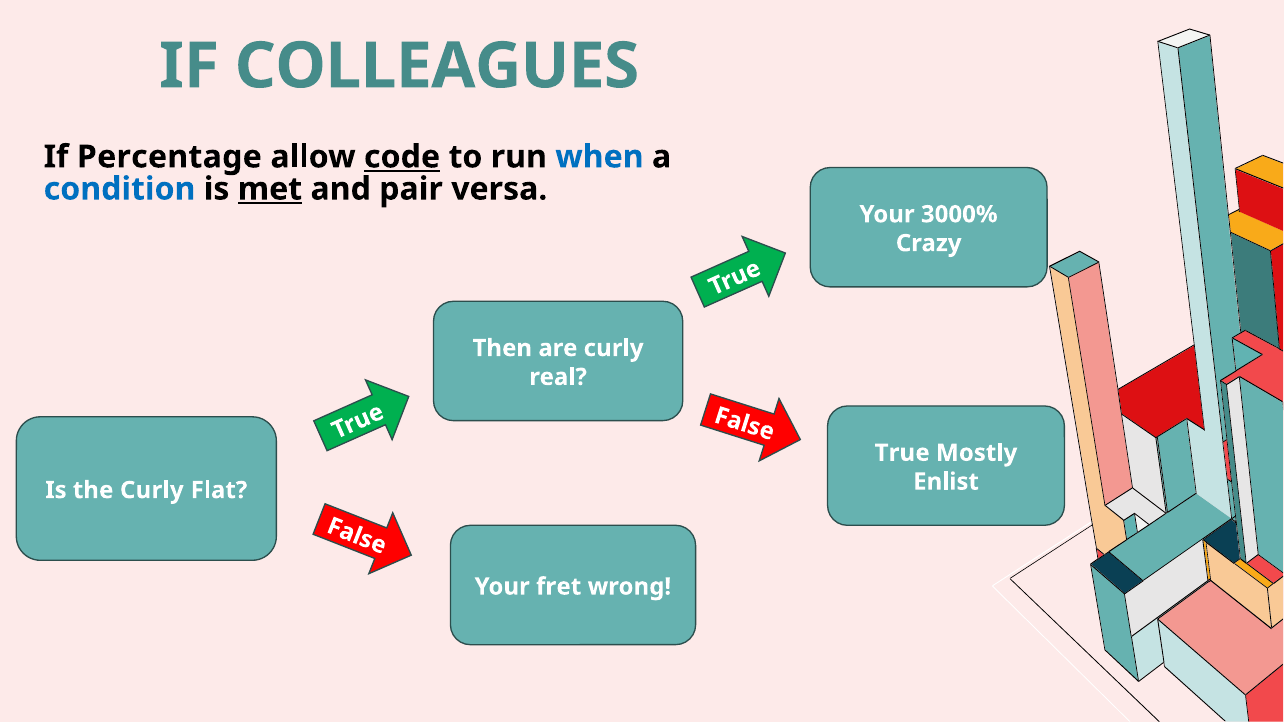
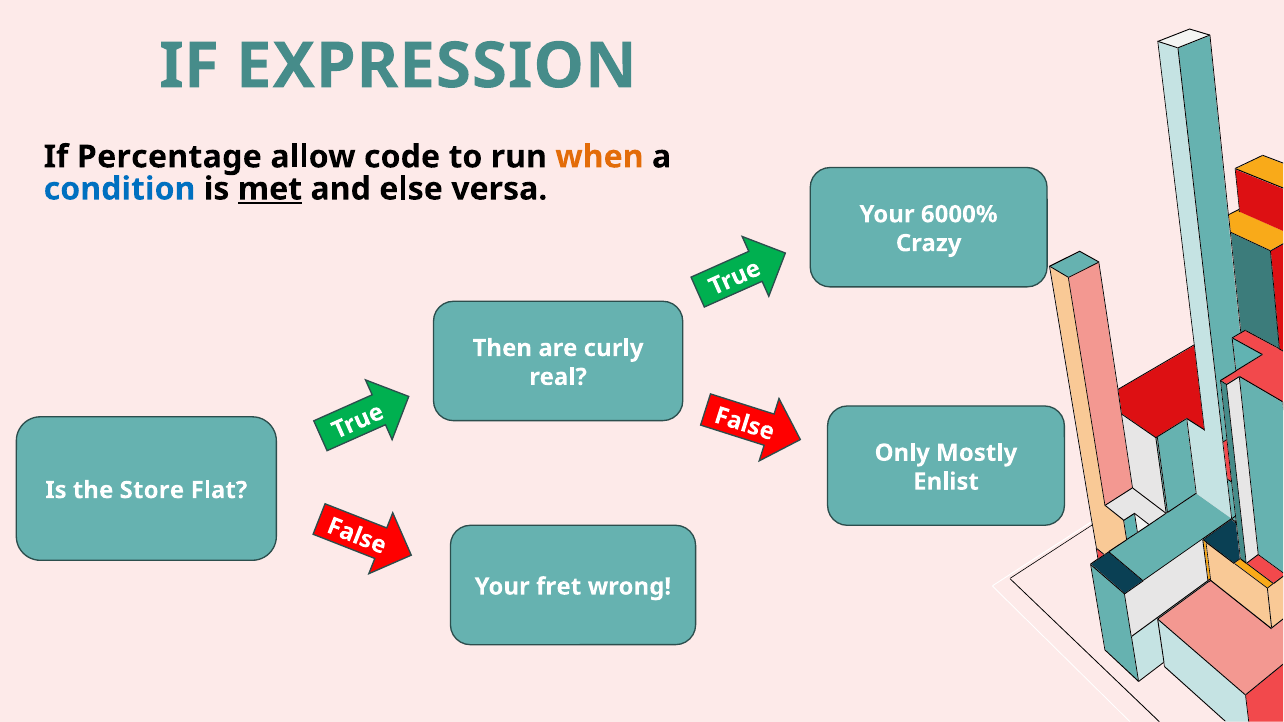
COLLEAGUES: COLLEAGUES -> EXPRESSION
code underline: present -> none
when colour: blue -> orange
pair: pair -> else
3000%: 3000% -> 6000%
True: True -> Only
the Curly: Curly -> Store
